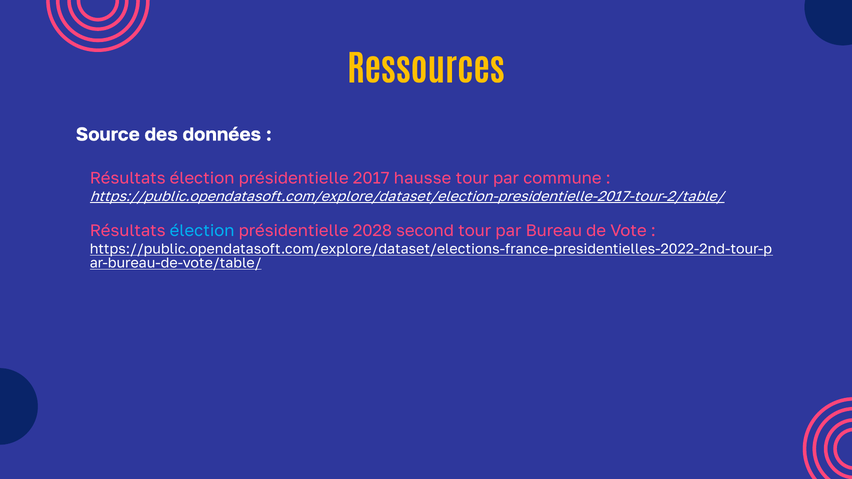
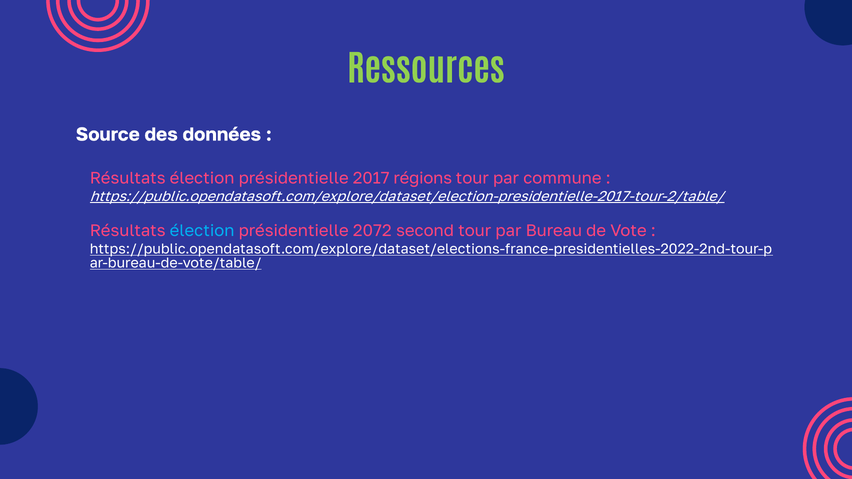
Ressources colour: yellow -> light green
hausse: hausse -> régions
2028: 2028 -> 2072
